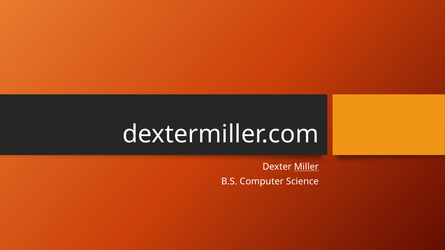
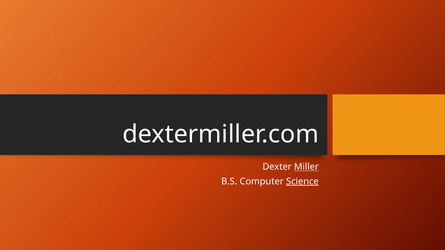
Science underline: none -> present
